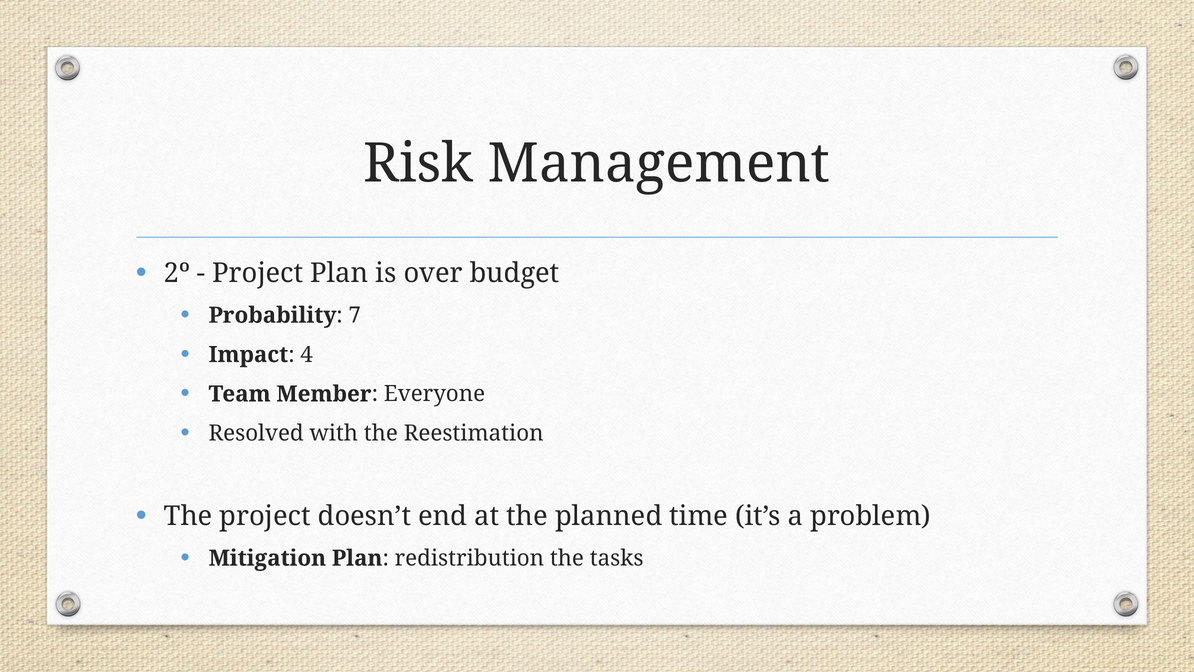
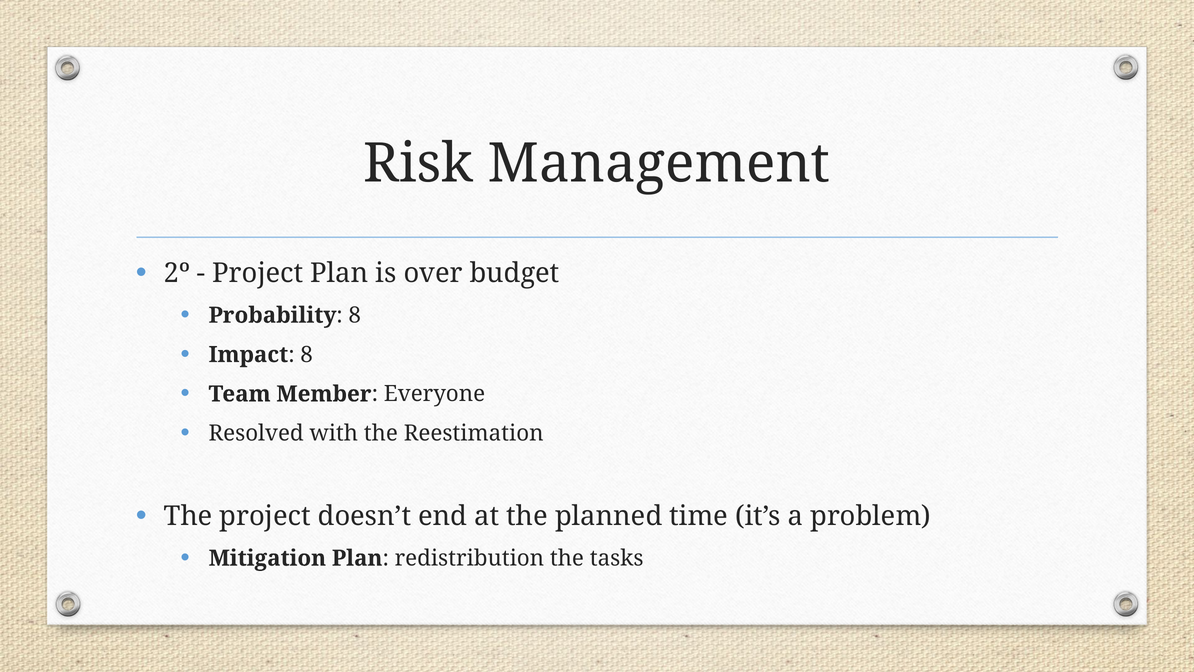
Probability 7: 7 -> 8
Impact 4: 4 -> 8
